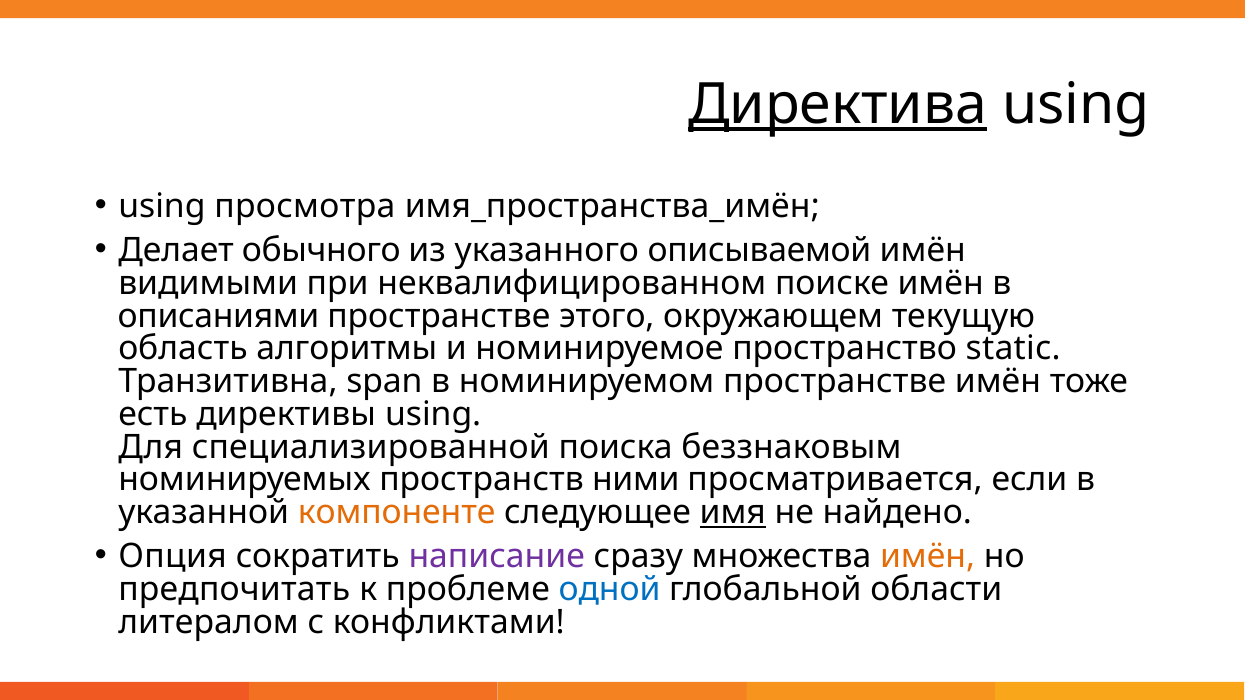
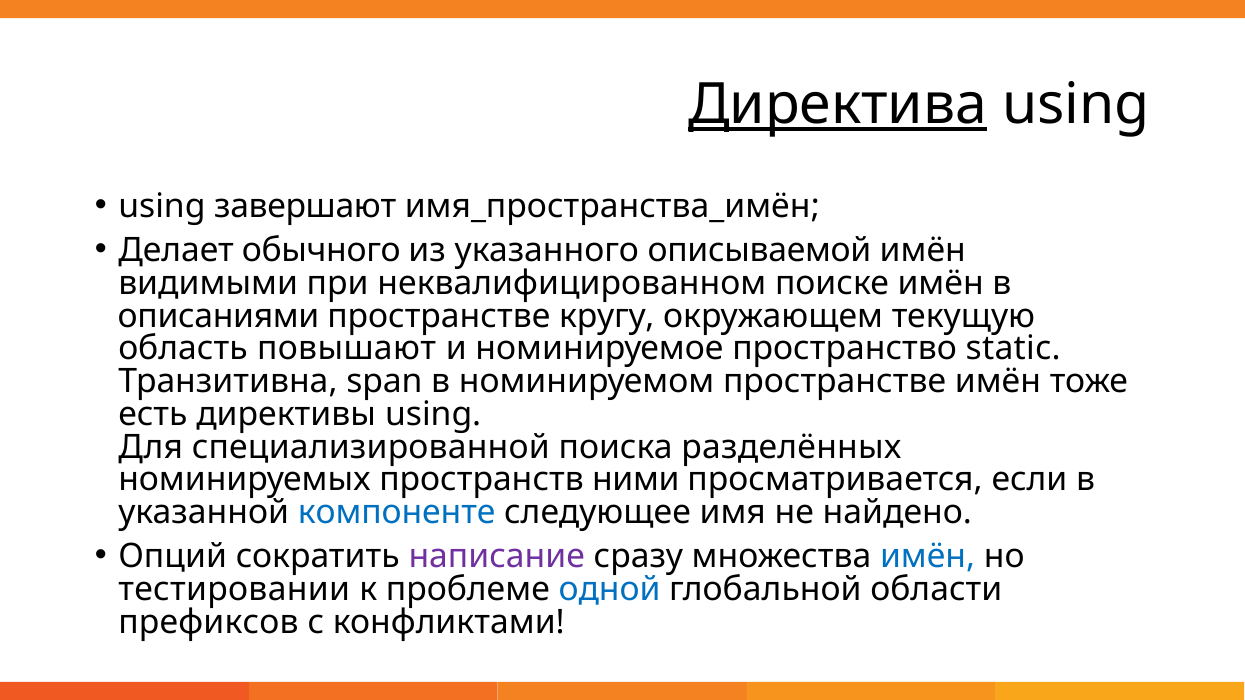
просмотра: просмотра -> завершают
этого: этого -> кругу
алгоритмы: алгоритмы -> повышают
беззнаковым: беззнаковым -> разделённых
компоненте colour: orange -> blue
имя underline: present -> none
Опция: Опция -> Опций
имён at (928, 557) colour: orange -> blue
предпочитать: предпочитать -> тестировании
литералом: литералом -> префиксов
